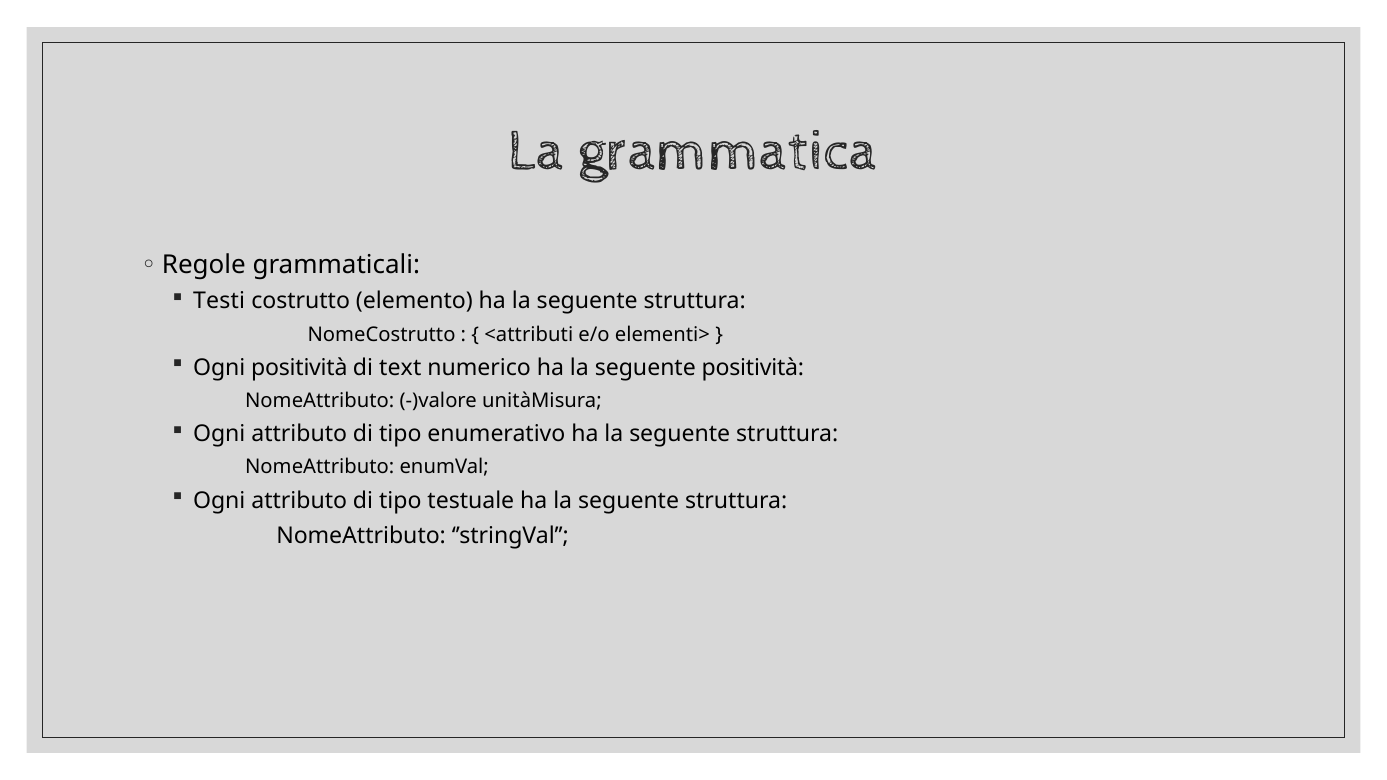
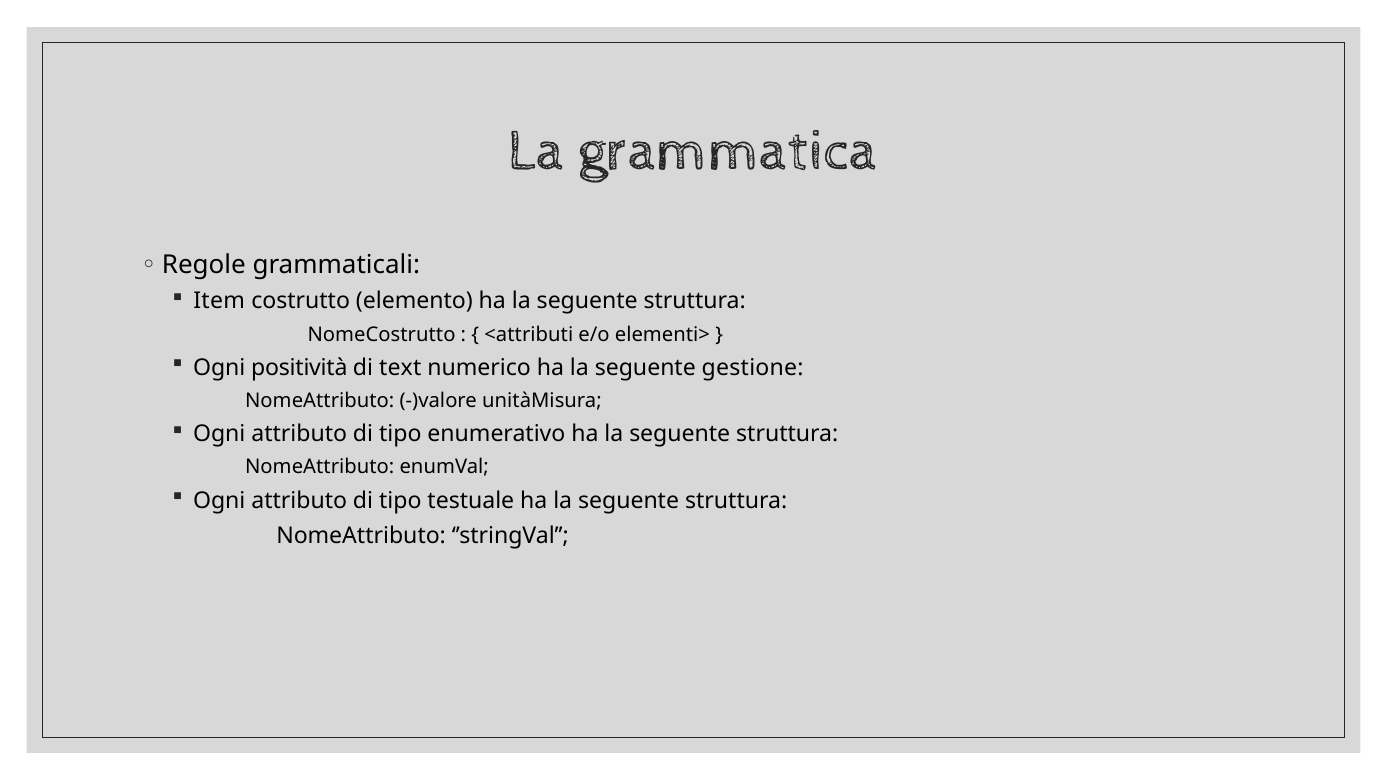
Testi: Testi -> Item
seguente positività: positività -> gestione
